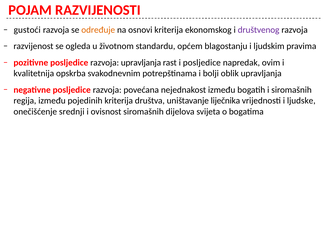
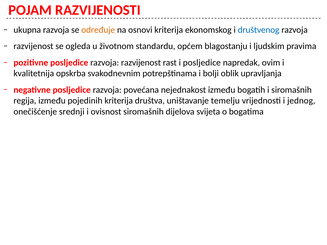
gustoći: gustoći -> ukupna
društvenog colour: purple -> blue
razvoja upravljanja: upravljanja -> razvijenost
liječnika: liječnika -> temelju
ljudske: ljudske -> jednog
